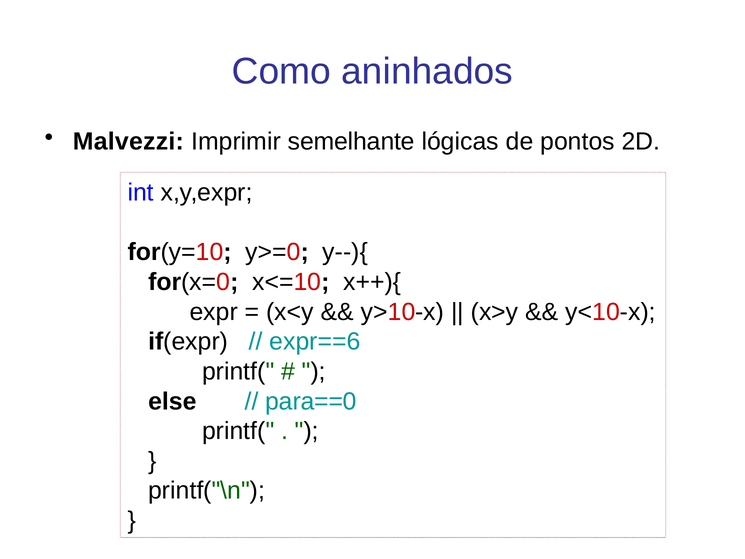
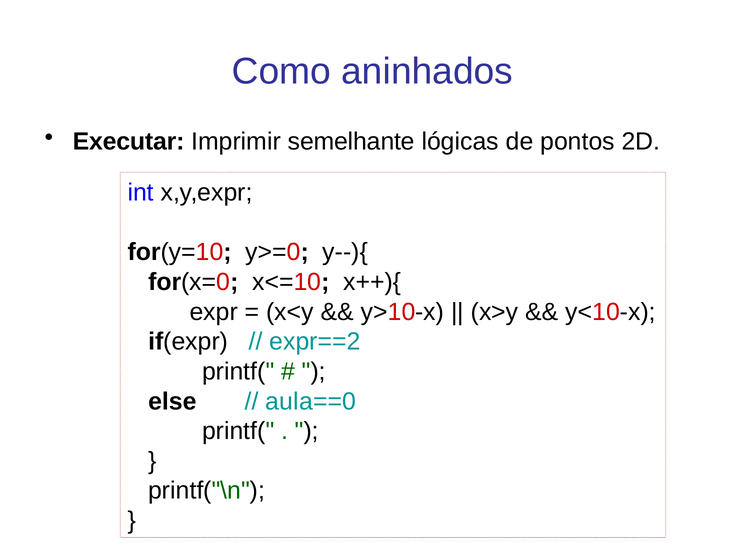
Malvezzi: Malvezzi -> Executar
expr==6: expr==6 -> expr==2
para==0: para==0 -> aula==0
